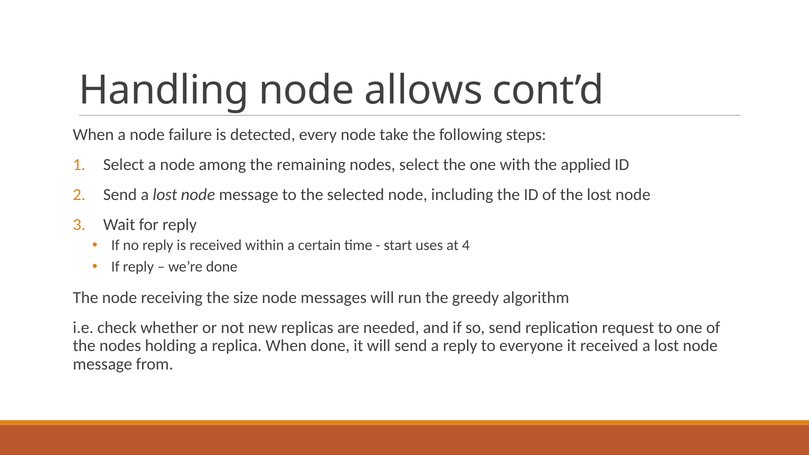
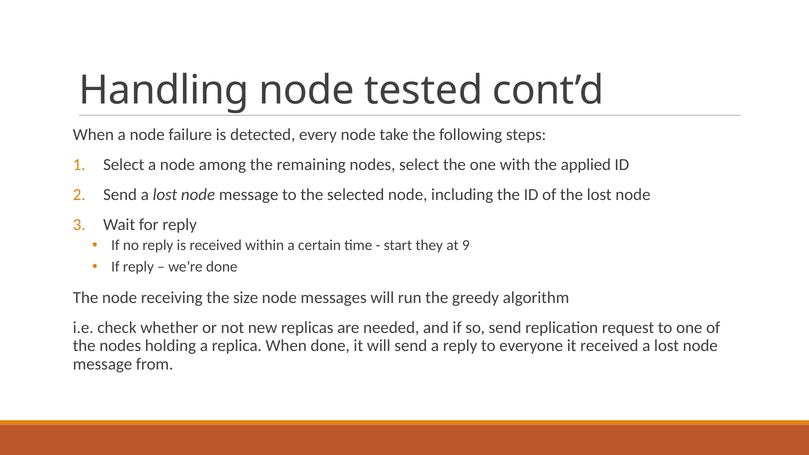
allows: allows -> tested
uses: uses -> they
4: 4 -> 9
